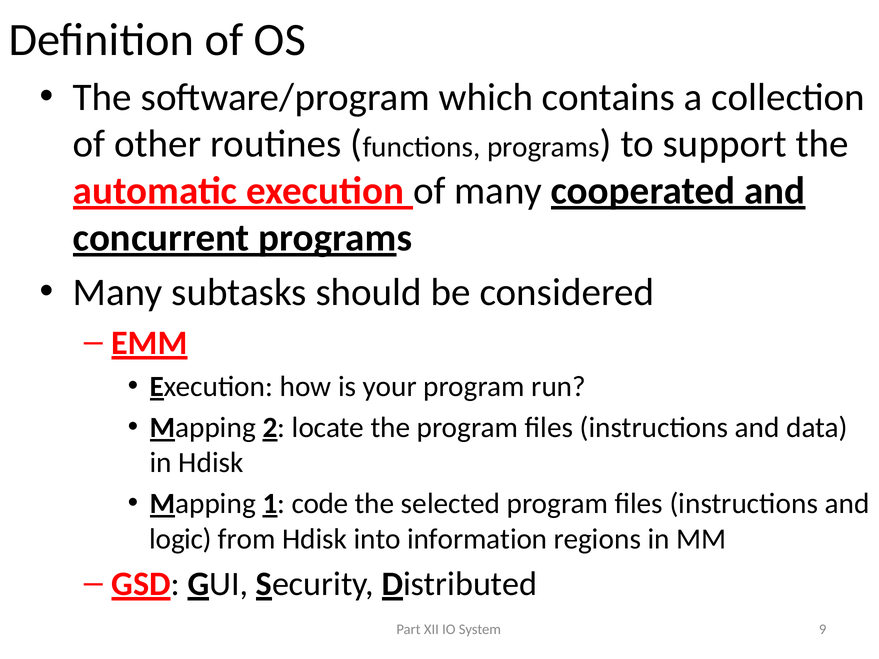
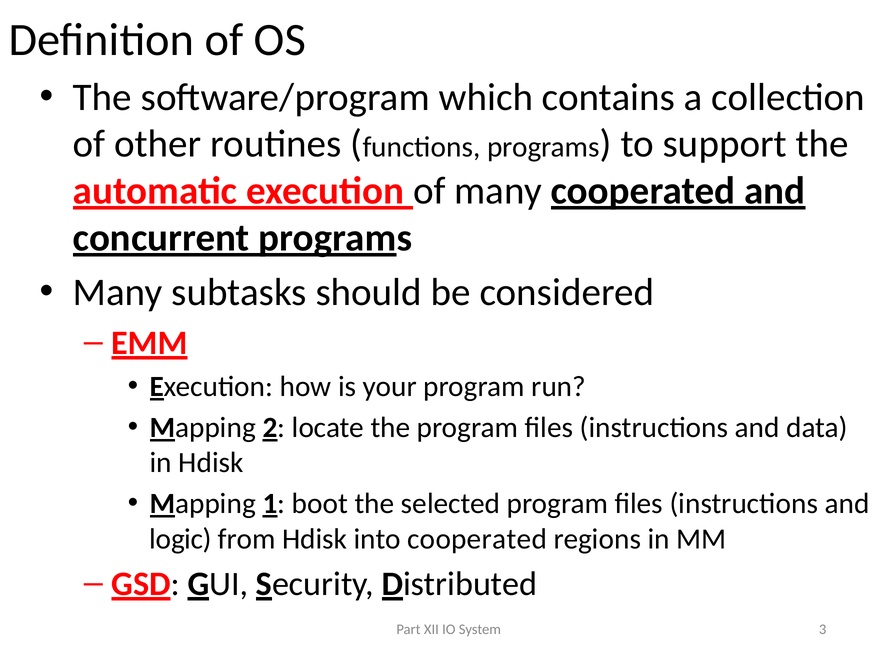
code: code -> boot
into information: information -> cooperated
9: 9 -> 3
